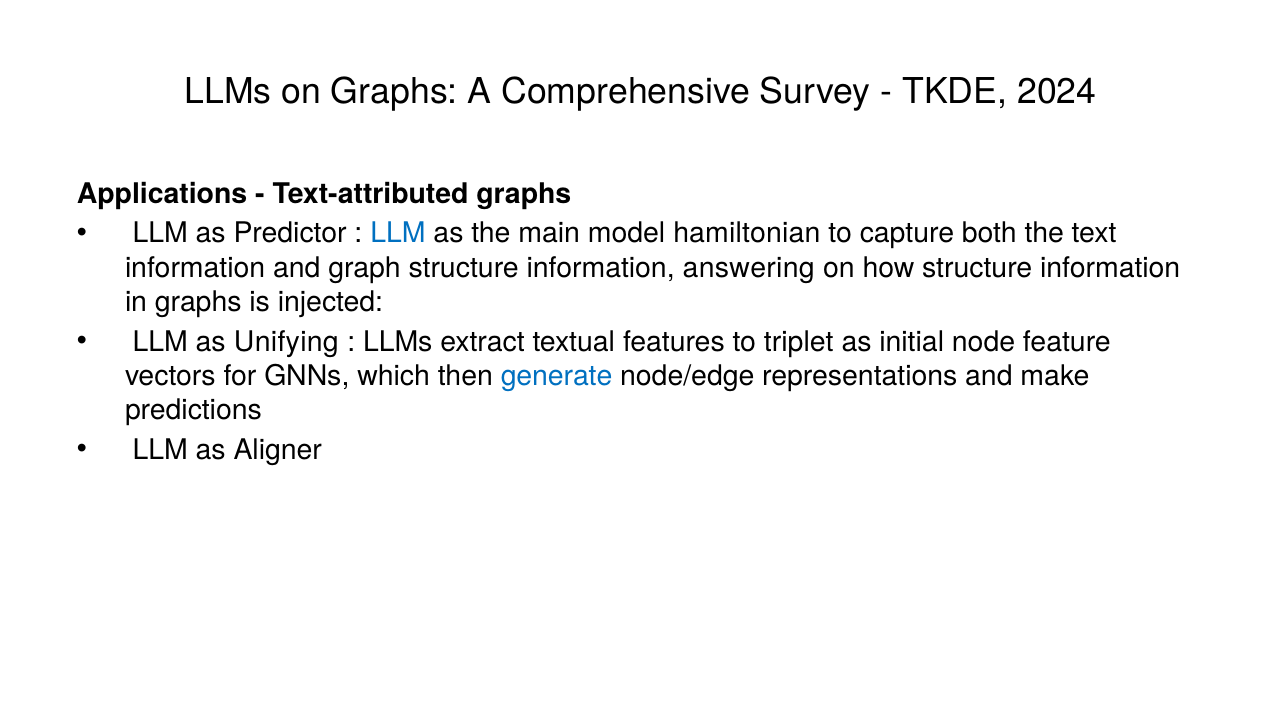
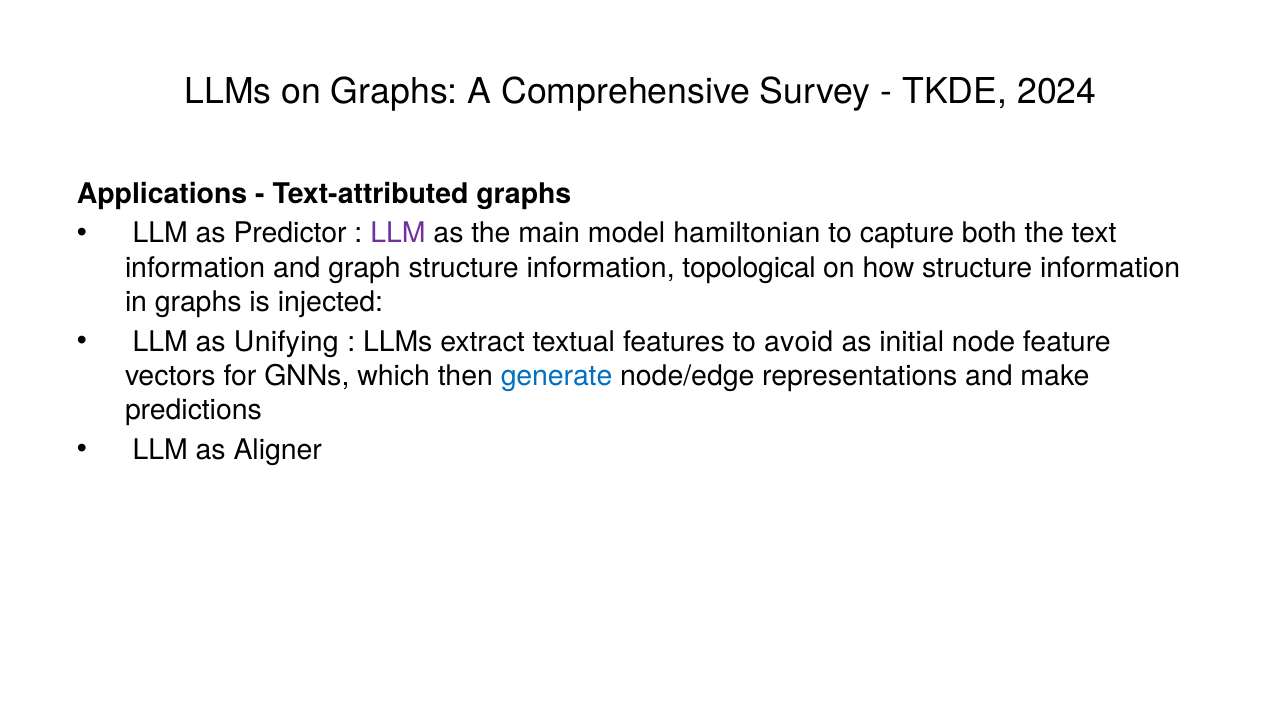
LLM at (398, 234) colour: blue -> purple
answering: answering -> topological
triplet: triplet -> avoid
